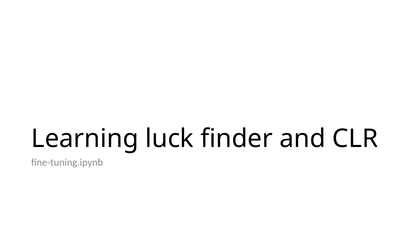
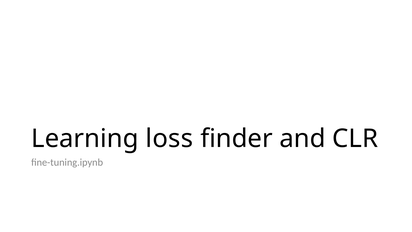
luck: luck -> loss
